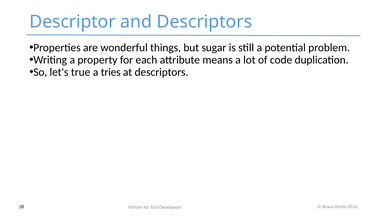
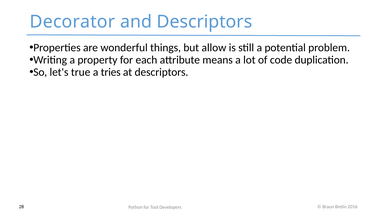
Descriptor: Descriptor -> Decorator
sugar: sugar -> allow
